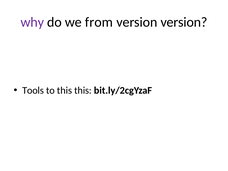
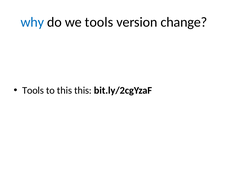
why colour: purple -> blue
we from: from -> tools
version version: version -> change
